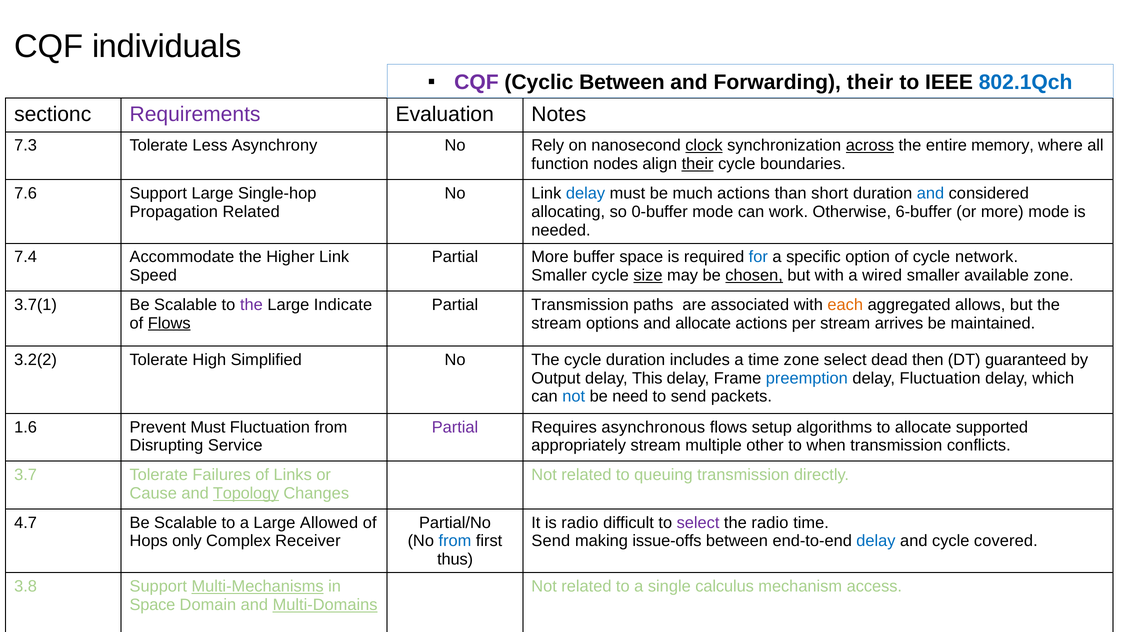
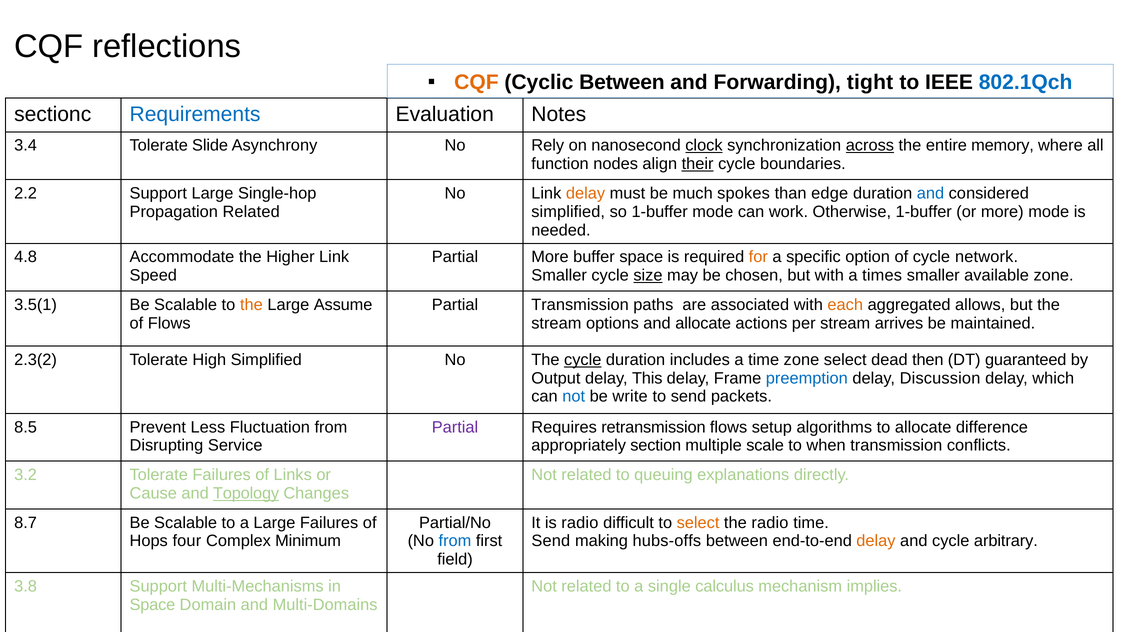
individuals: individuals -> reflections
CQF at (476, 82) colour: purple -> orange
Forwarding their: their -> tight
Requirements colour: purple -> blue
7.3: 7.3 -> 3.4
Less: Less -> Slide
7.6: 7.6 -> 2.2
delay at (586, 193) colour: blue -> orange
much actions: actions -> spokes
short: short -> edge
allocating at (568, 212): allocating -> simplified
so 0-buffer: 0-buffer -> 1-buffer
Otherwise 6-buffer: 6-buffer -> 1-buffer
7.4: 7.4 -> 4.8
for colour: blue -> orange
chosen underline: present -> none
wired: wired -> times
3.7(1: 3.7(1 -> 3.5(1
the at (251, 305) colour: purple -> orange
Indicate: Indicate -> Assume
Flows at (169, 323) underline: present -> none
3.2(2: 3.2(2 -> 2.3(2
cycle at (583, 360) underline: none -> present
delay Fluctuation: Fluctuation -> Discussion
need: need -> write
1.6: 1.6 -> 8.5
Prevent Must: Must -> Less
asynchronous: asynchronous -> retransmission
supported: supported -> difference
appropriately stream: stream -> section
other: other -> scale
3.7: 3.7 -> 3.2
queuing transmission: transmission -> explanations
4.7: 4.7 -> 8.7
Large Allowed: Allowed -> Failures
select at (698, 522) colour: purple -> orange
only: only -> four
Receiver: Receiver -> Minimum
issue-offs: issue-offs -> hubs-offs
delay at (876, 541) colour: blue -> orange
covered: covered -> arbitrary
thus: thus -> field
Multi-Mechanisms underline: present -> none
access: access -> implies
Multi-Domains underline: present -> none
